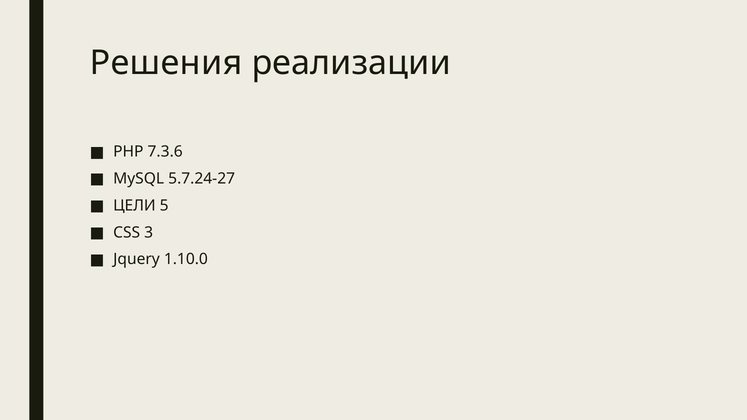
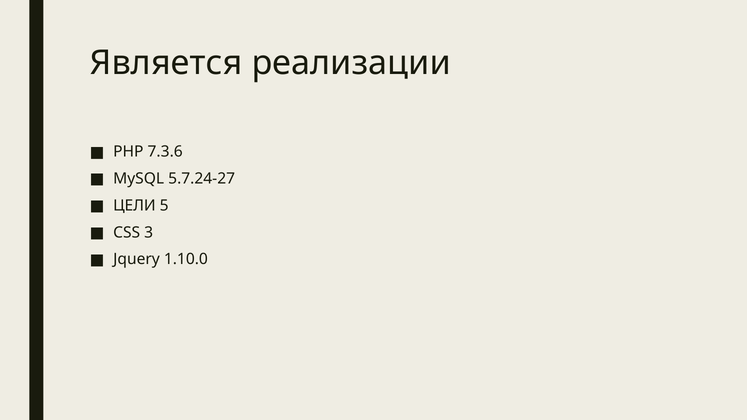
Решения: Решения -> Является
